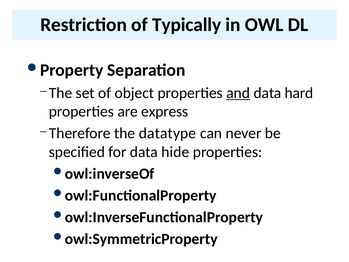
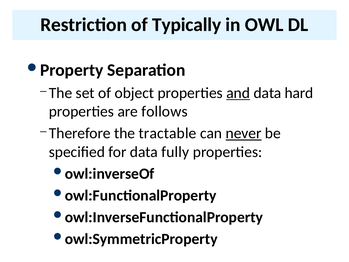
express: express -> follows
datatype: datatype -> tractable
never underline: none -> present
hide: hide -> fully
